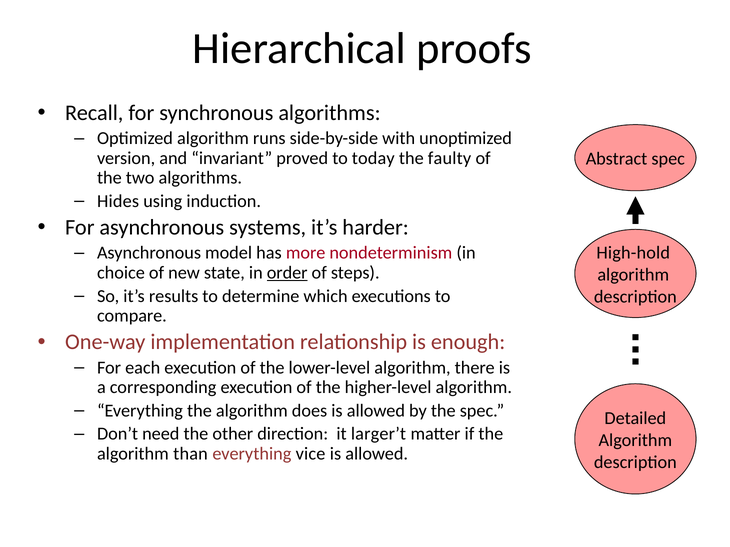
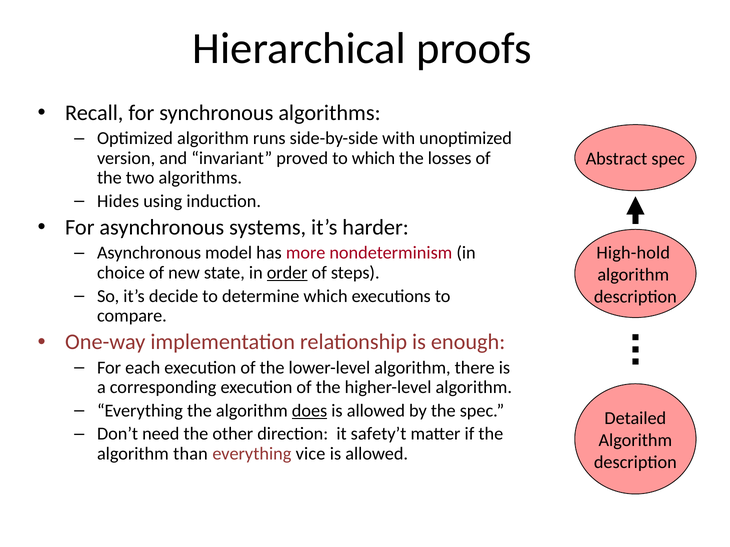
to today: today -> which
faulty: faulty -> losses
results: results -> decide
does underline: none -> present
larger’t: larger’t -> safety’t
